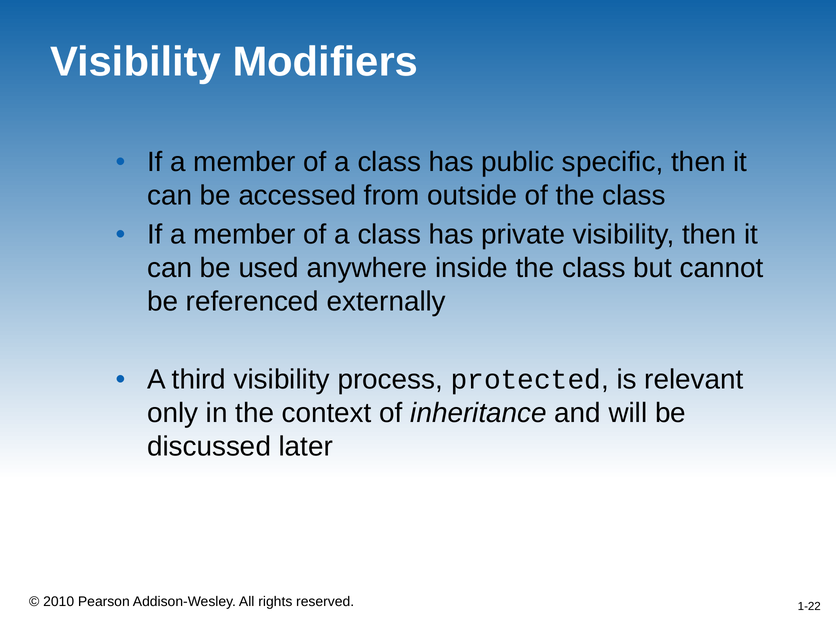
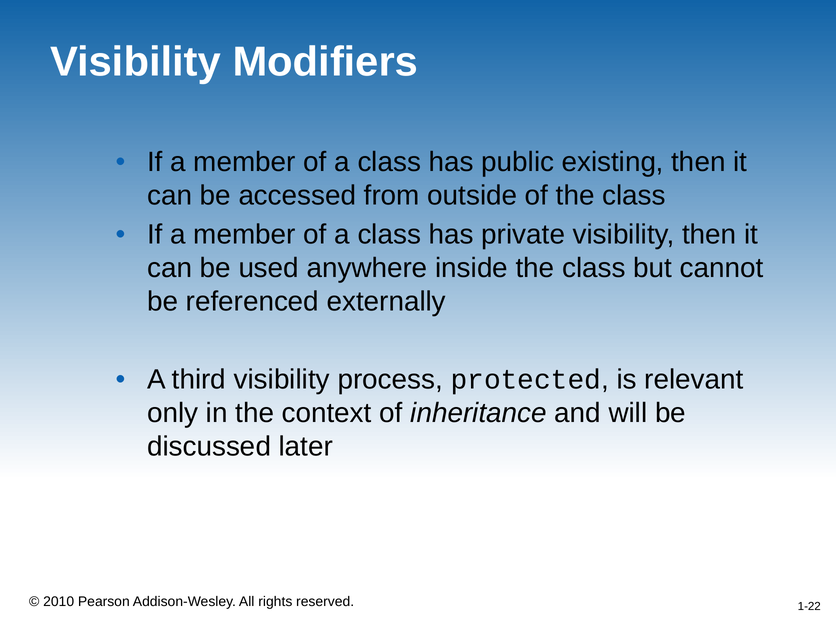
specific: specific -> existing
